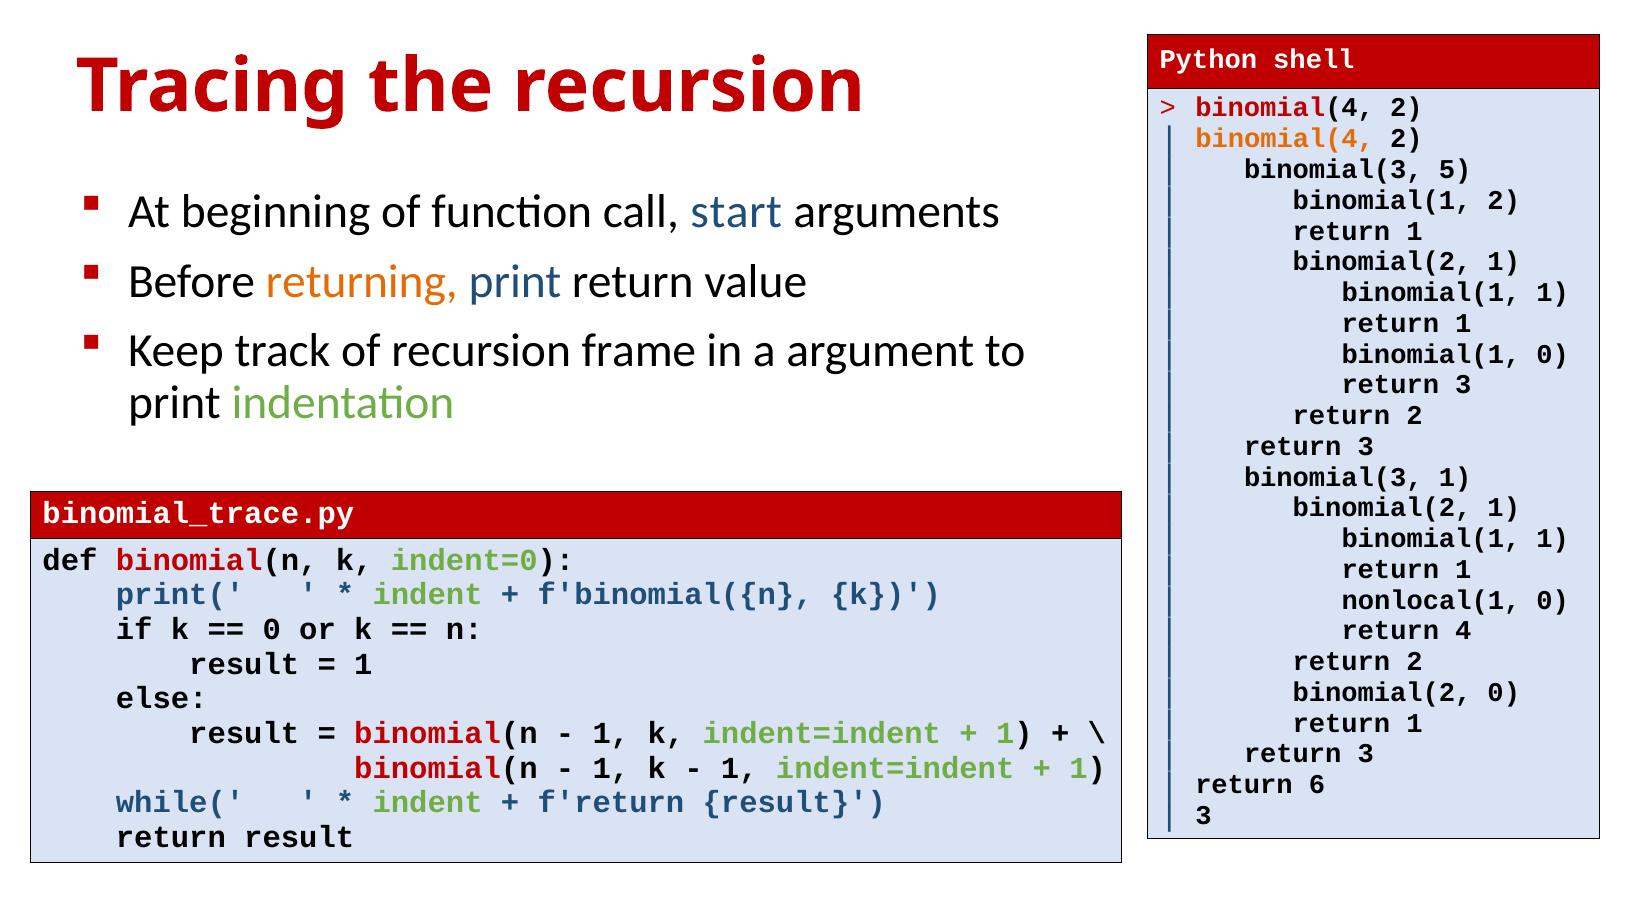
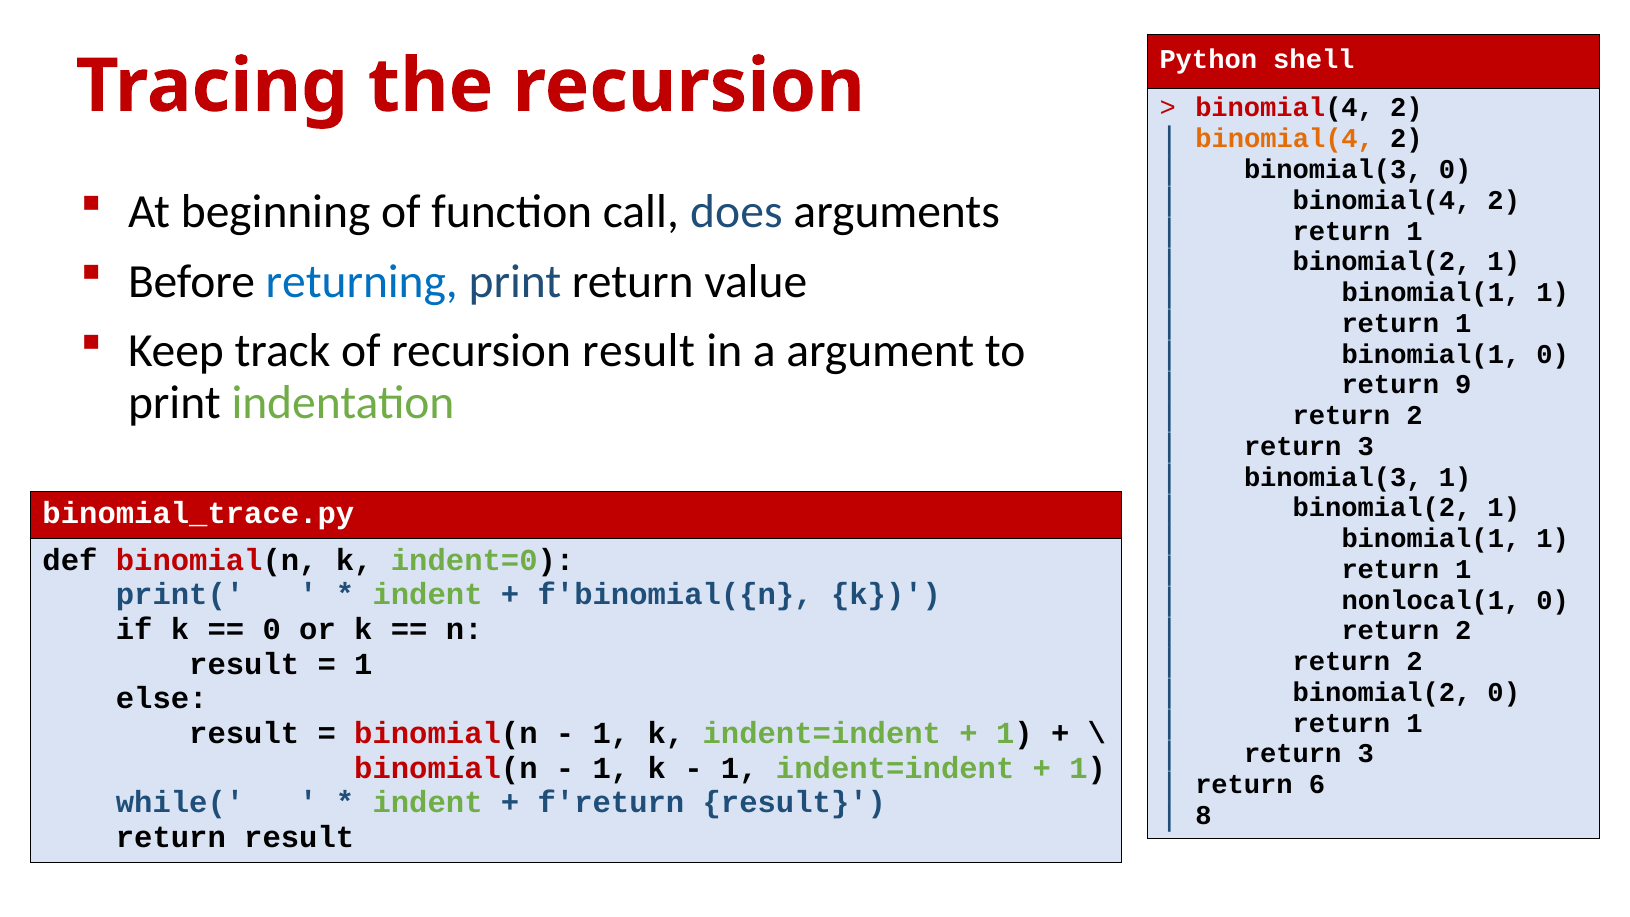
binomial(3 5: 5 -> 0
start: start -> does
binomial(1 at (1382, 200): binomial(1 -> binomial(4
returning colour: orange -> blue
recursion frame: frame -> result
3 at (1463, 385): 3 -> 9
4 at (1463, 631): 4 -> 2
3 at (1203, 815): 3 -> 8
